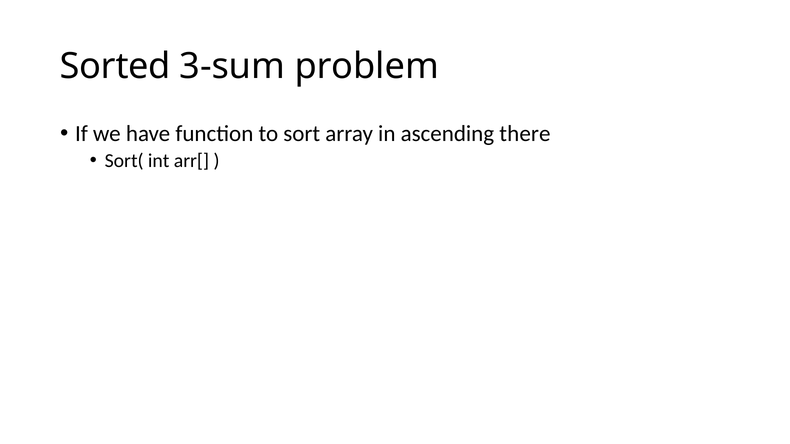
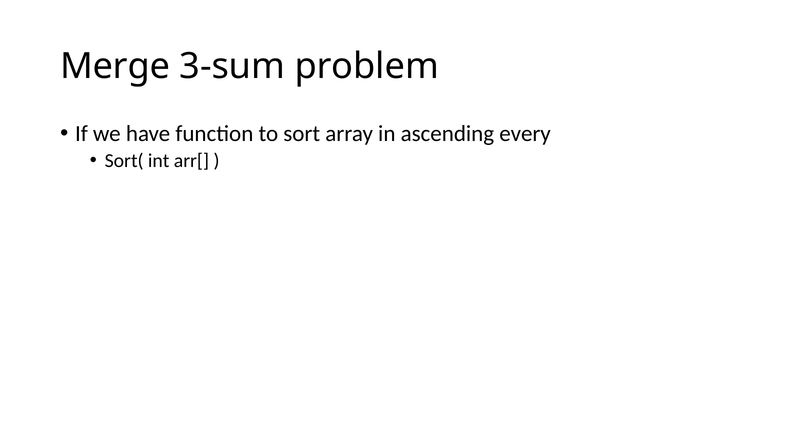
Sorted: Sorted -> Merge
there: there -> every
